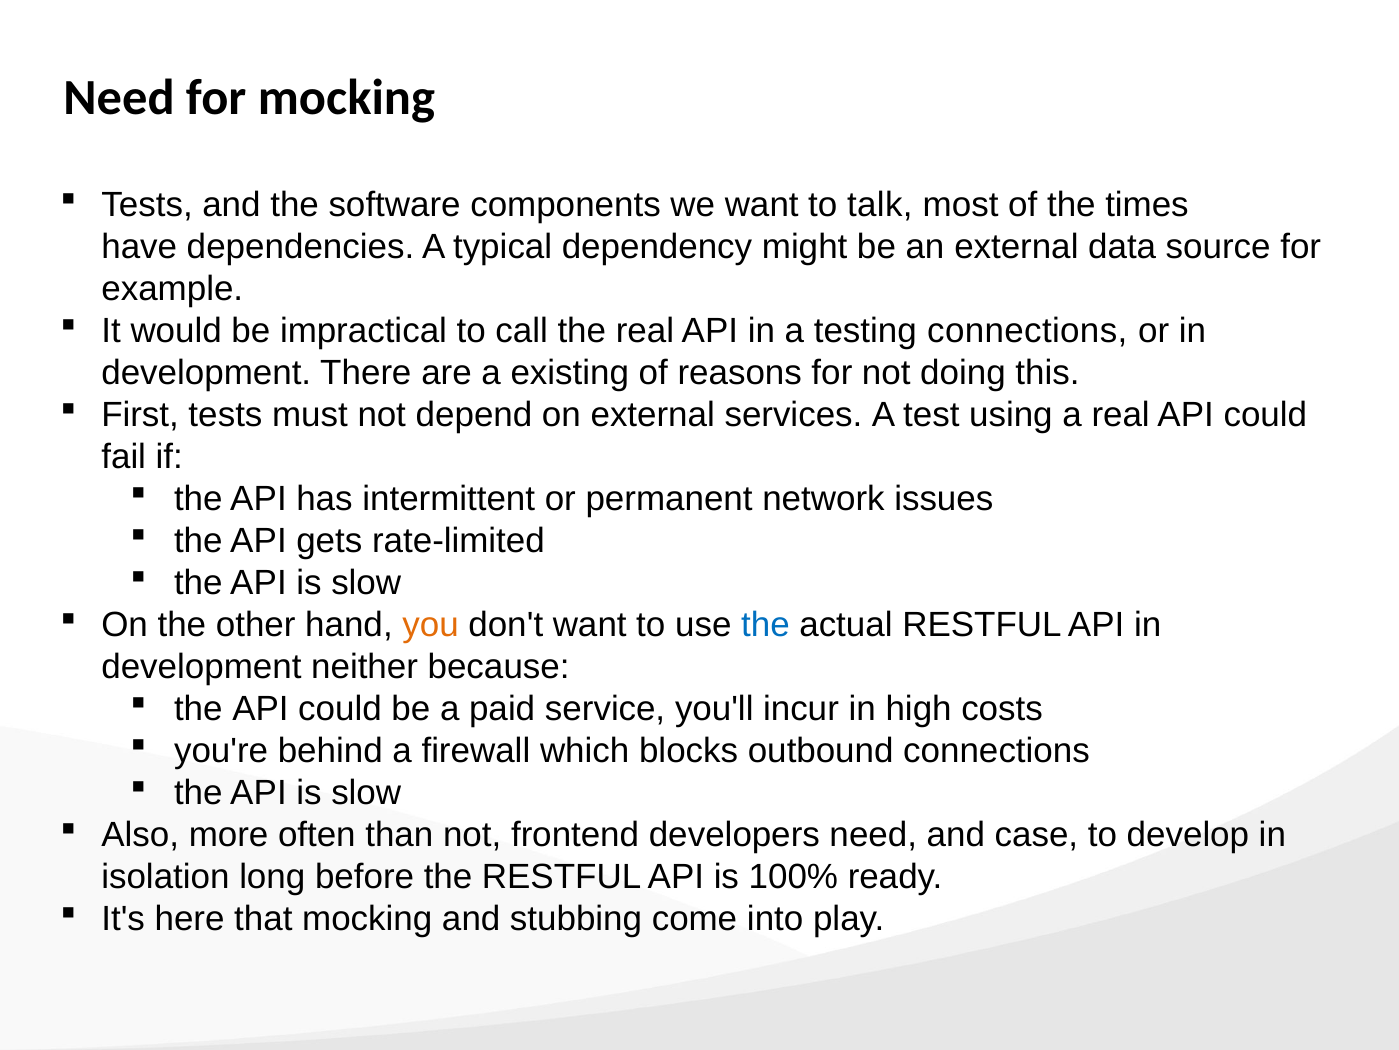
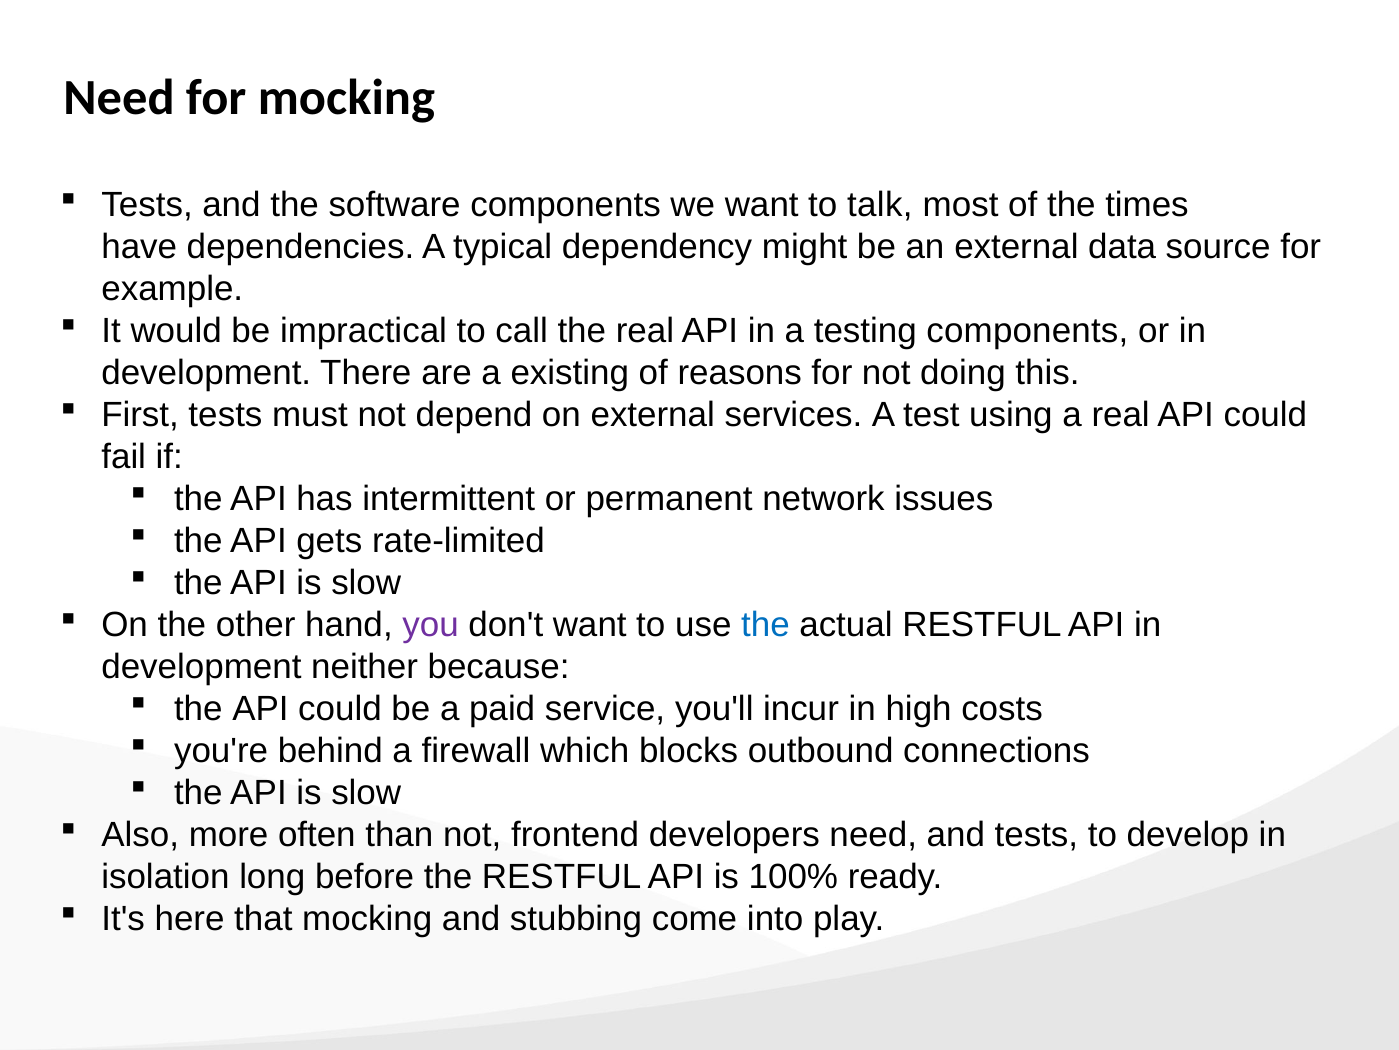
testing connections: connections -> components
you colour: orange -> purple
and case: case -> tests
